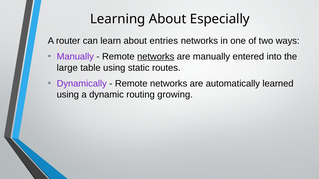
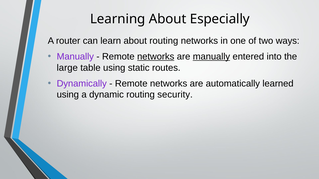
about entries: entries -> routing
manually at (211, 57) underline: none -> present
growing: growing -> security
